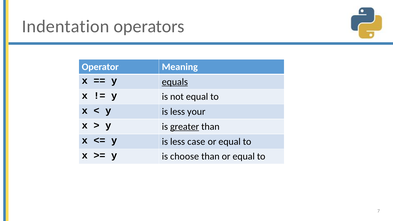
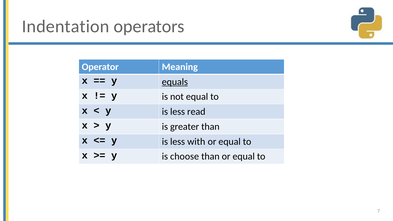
your: your -> read
greater underline: present -> none
case: case -> with
